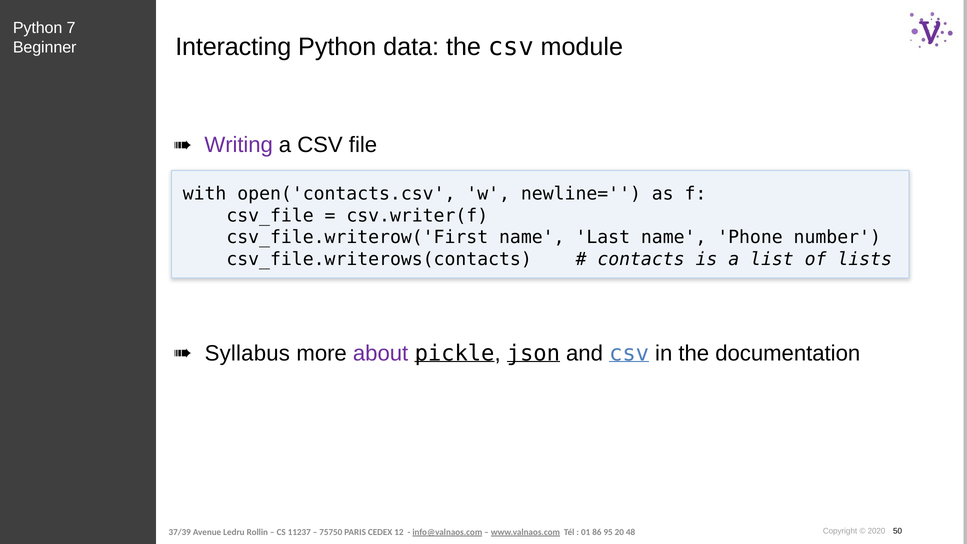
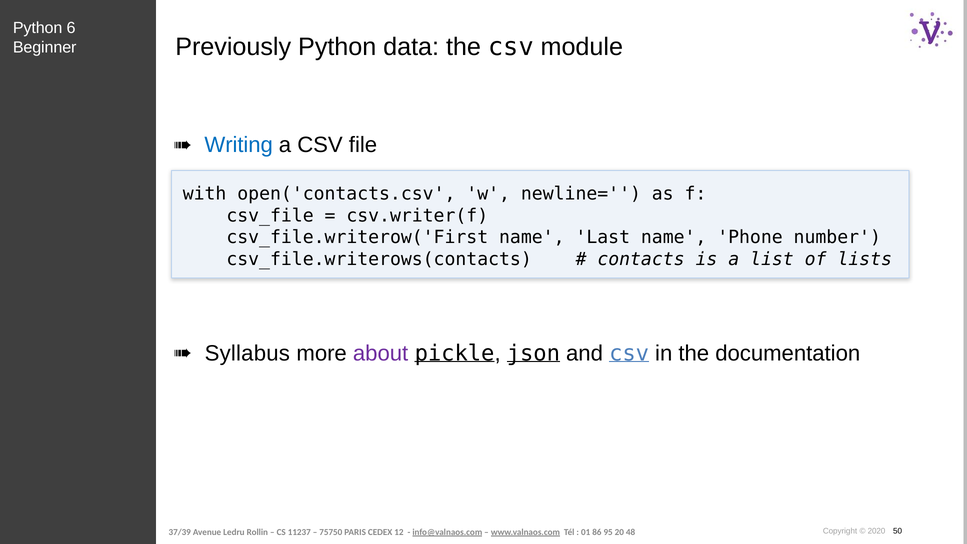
7: 7 -> 6
Interacting: Interacting -> Previously
Writing colour: purple -> blue
